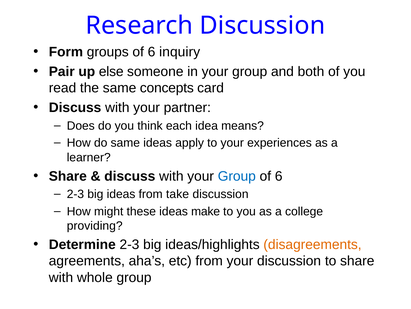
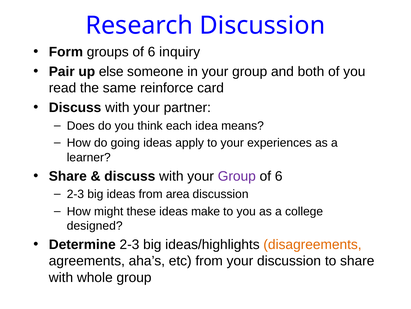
concepts: concepts -> reinforce
do same: same -> going
Group at (237, 176) colour: blue -> purple
take: take -> area
providing: providing -> designed
